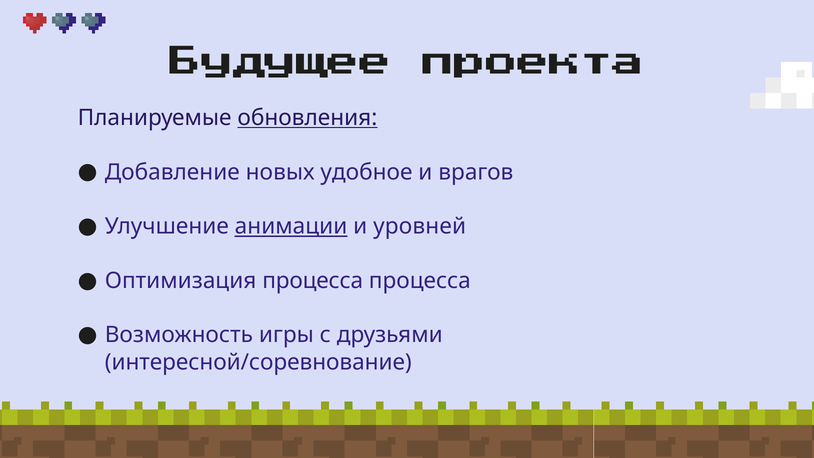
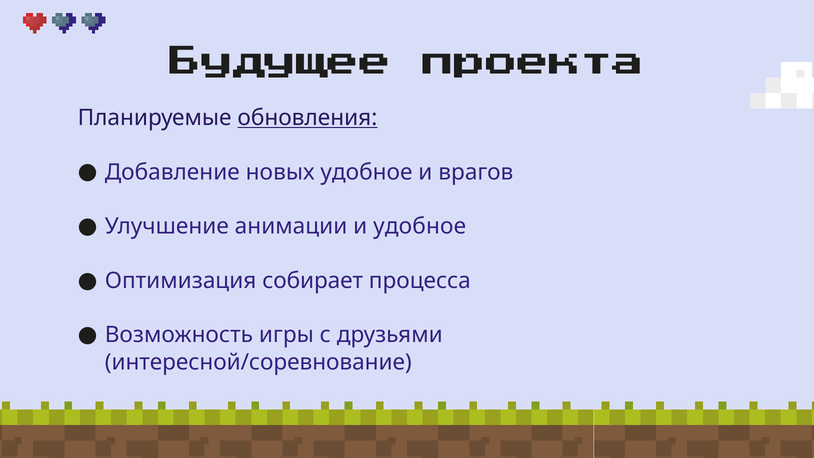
анимации underline: present -> none
и уровней: уровней -> удобное
Оптимизация процесса: процесса -> собирает
